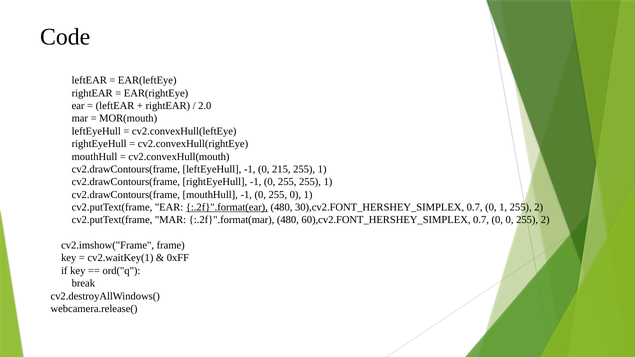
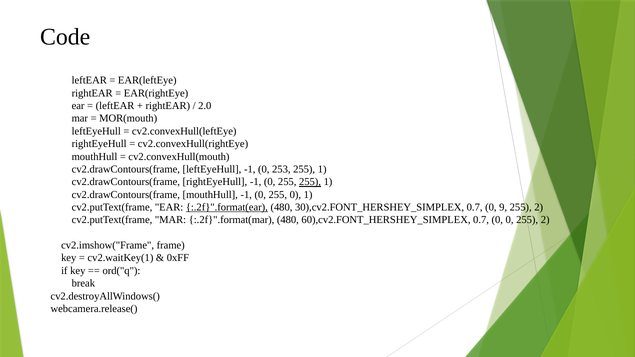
215: 215 -> 253
255 at (310, 182) underline: none -> present
0.7 0 1: 1 -> 9
